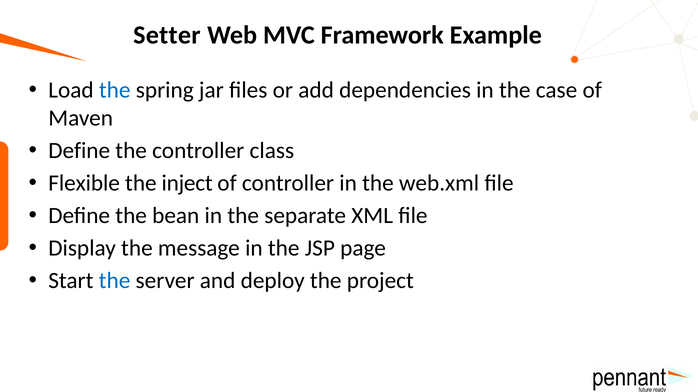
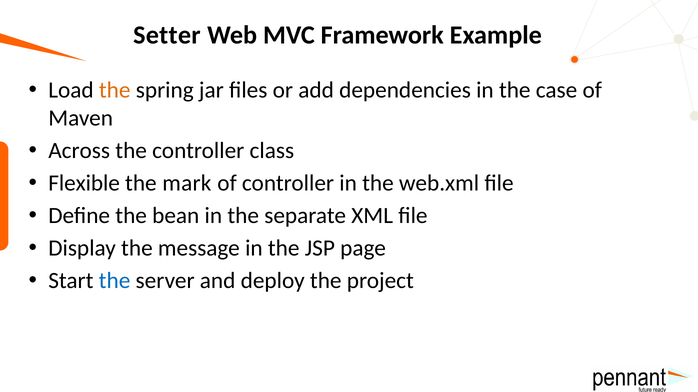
the at (115, 90) colour: blue -> orange
Define at (79, 151): Define -> Across
inject: inject -> mark
